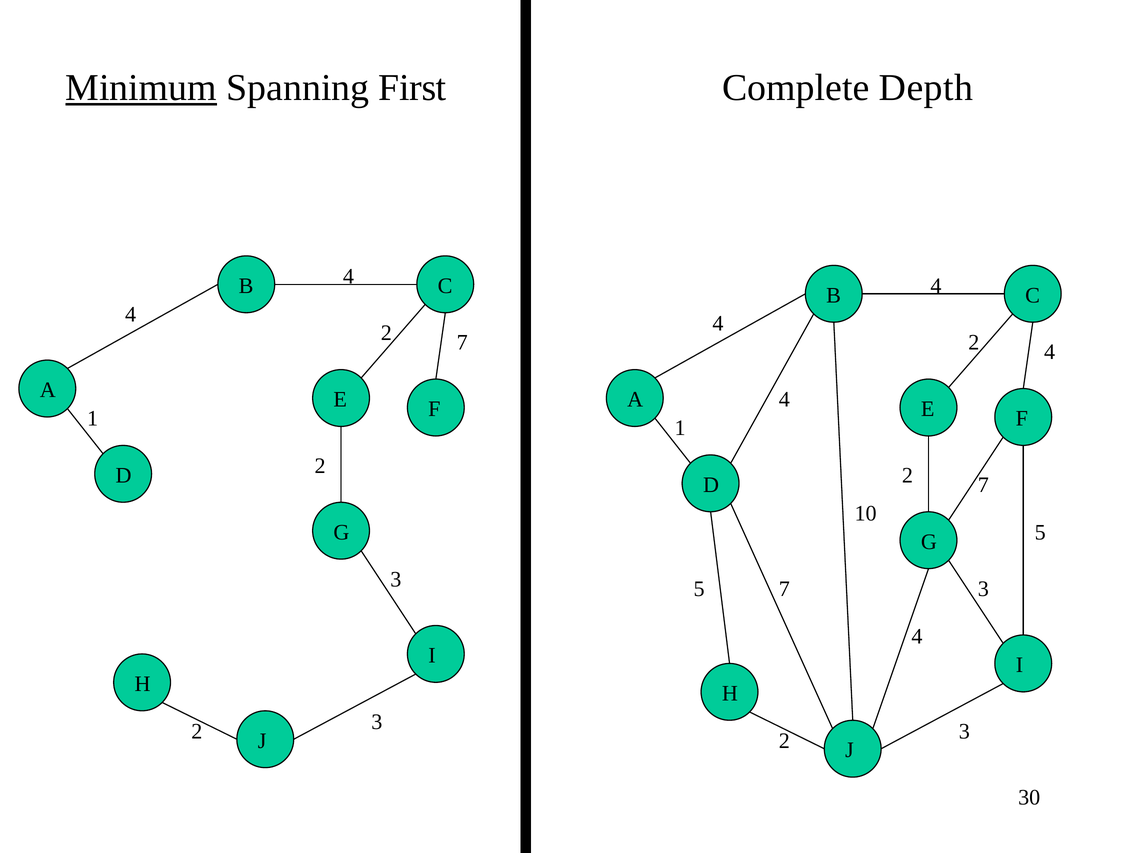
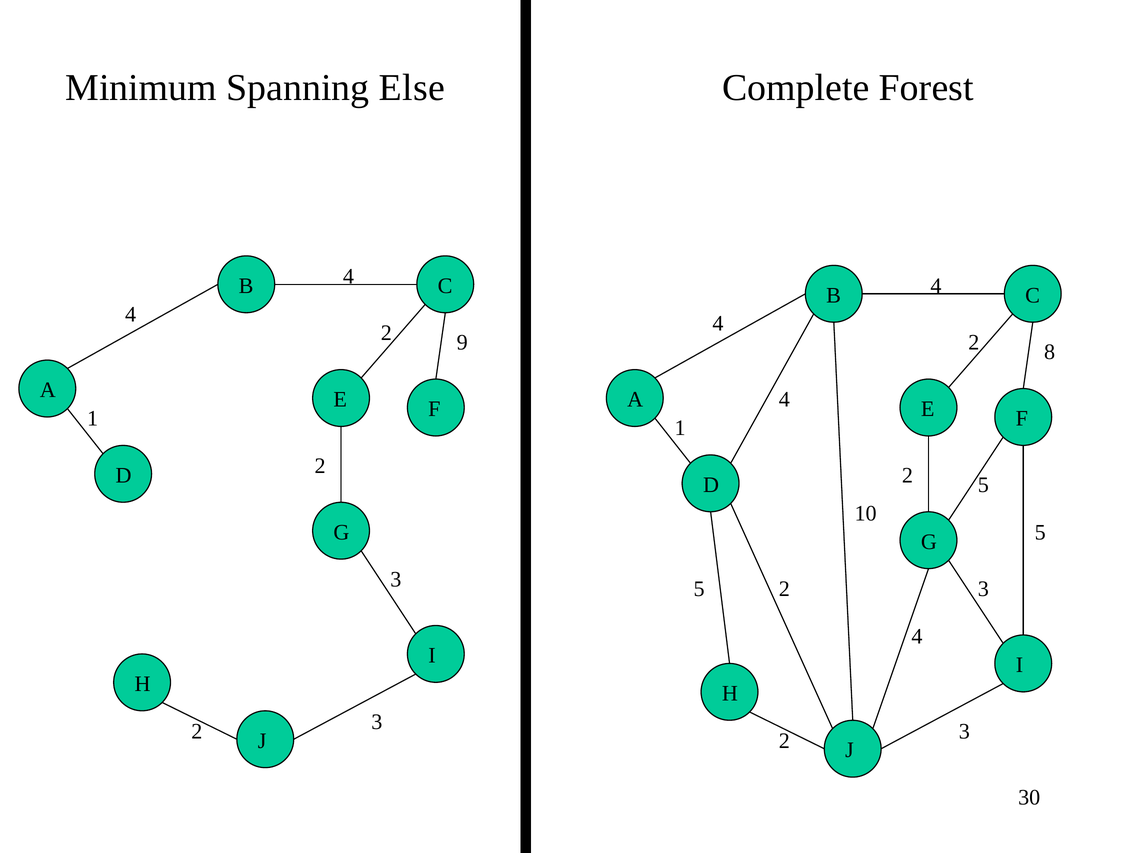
Minimum underline: present -> none
First: First -> Else
Depth: Depth -> Forest
7 at (462, 343): 7 -> 9
4 at (1050, 352): 4 -> 8
7 at (983, 485): 7 -> 5
7 at (784, 589): 7 -> 2
